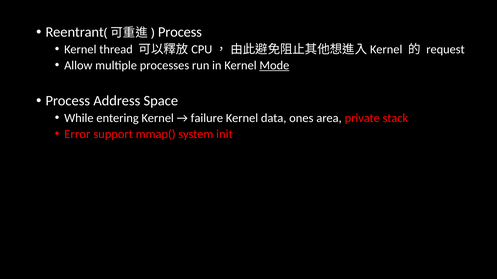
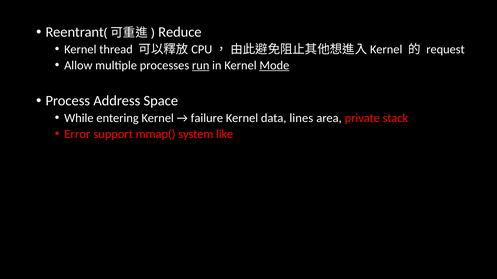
Process at (180, 32): Process -> Reduce
run underline: none -> present
ones: ones -> lines
init: init -> like
